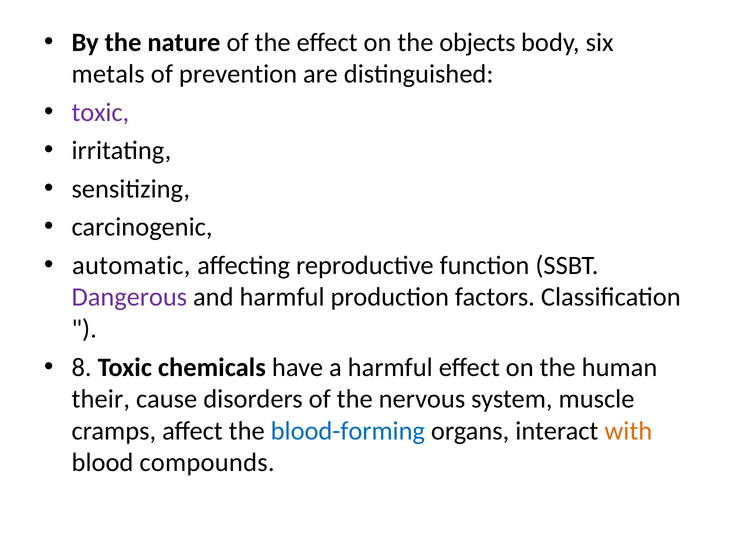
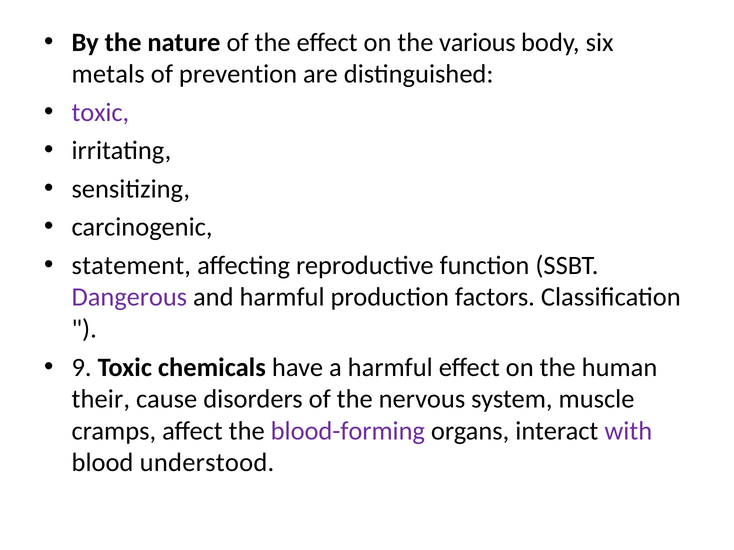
objects: objects -> various
automatic: automatic -> statement
8: 8 -> 9
blood-forming colour: blue -> purple
with colour: orange -> purple
compounds: compounds -> understood
